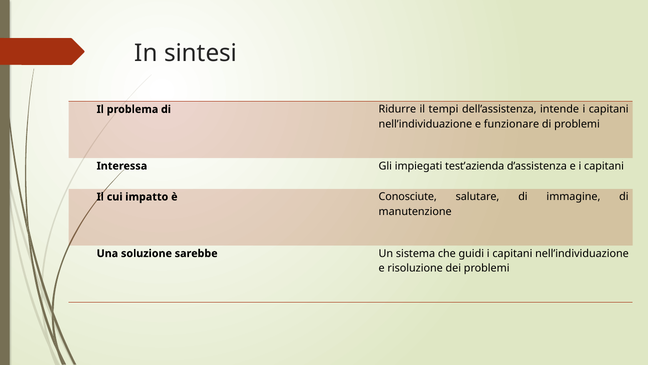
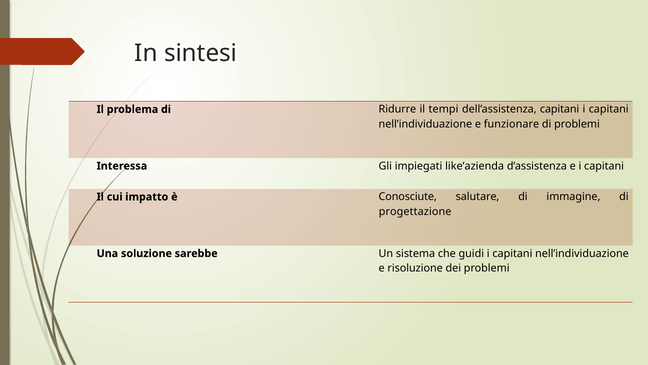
dell’assistenza intende: intende -> capitani
test’azienda: test’azienda -> like’azienda
manutenzione: manutenzione -> progettazione
